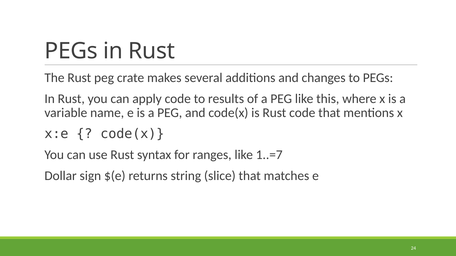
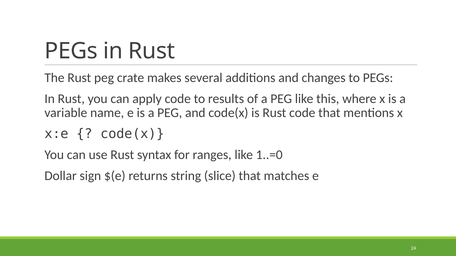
1..=7: 1..=7 -> 1..=0
